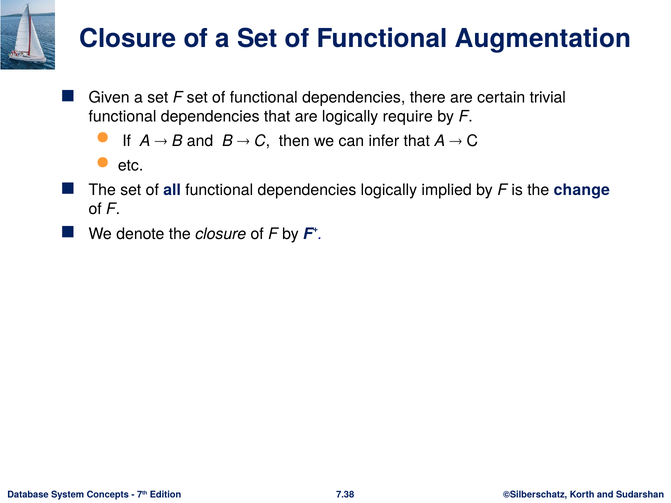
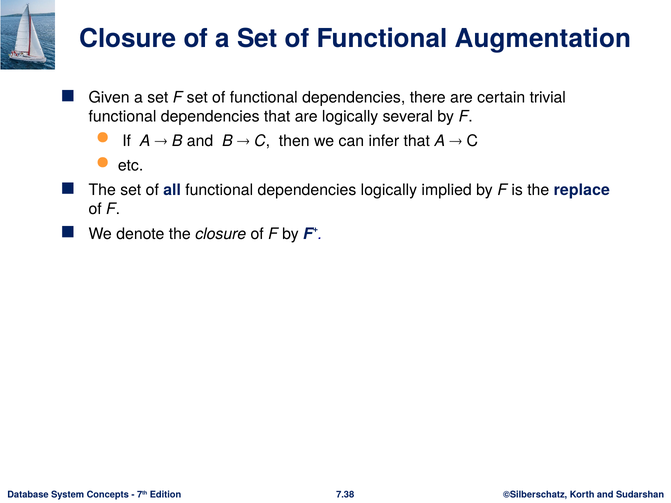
require: require -> several
change: change -> replace
